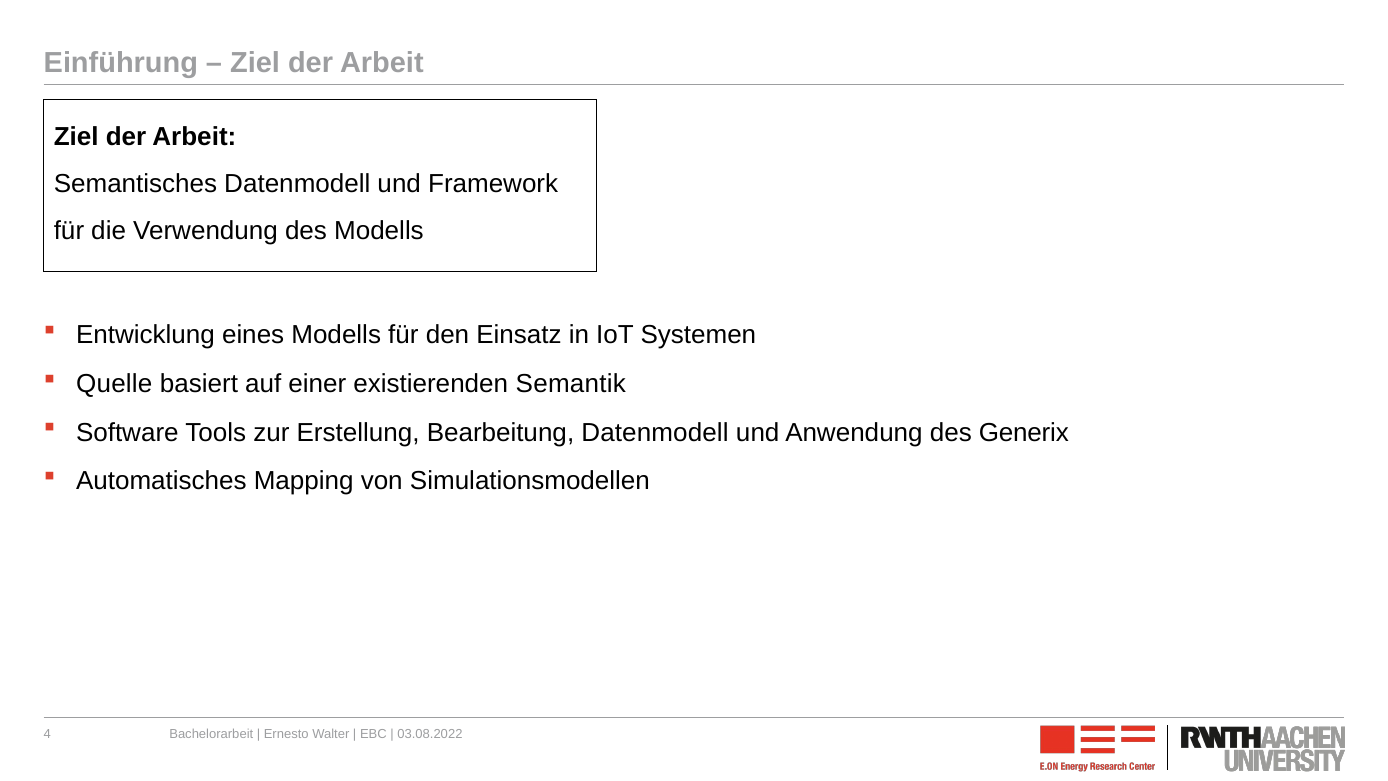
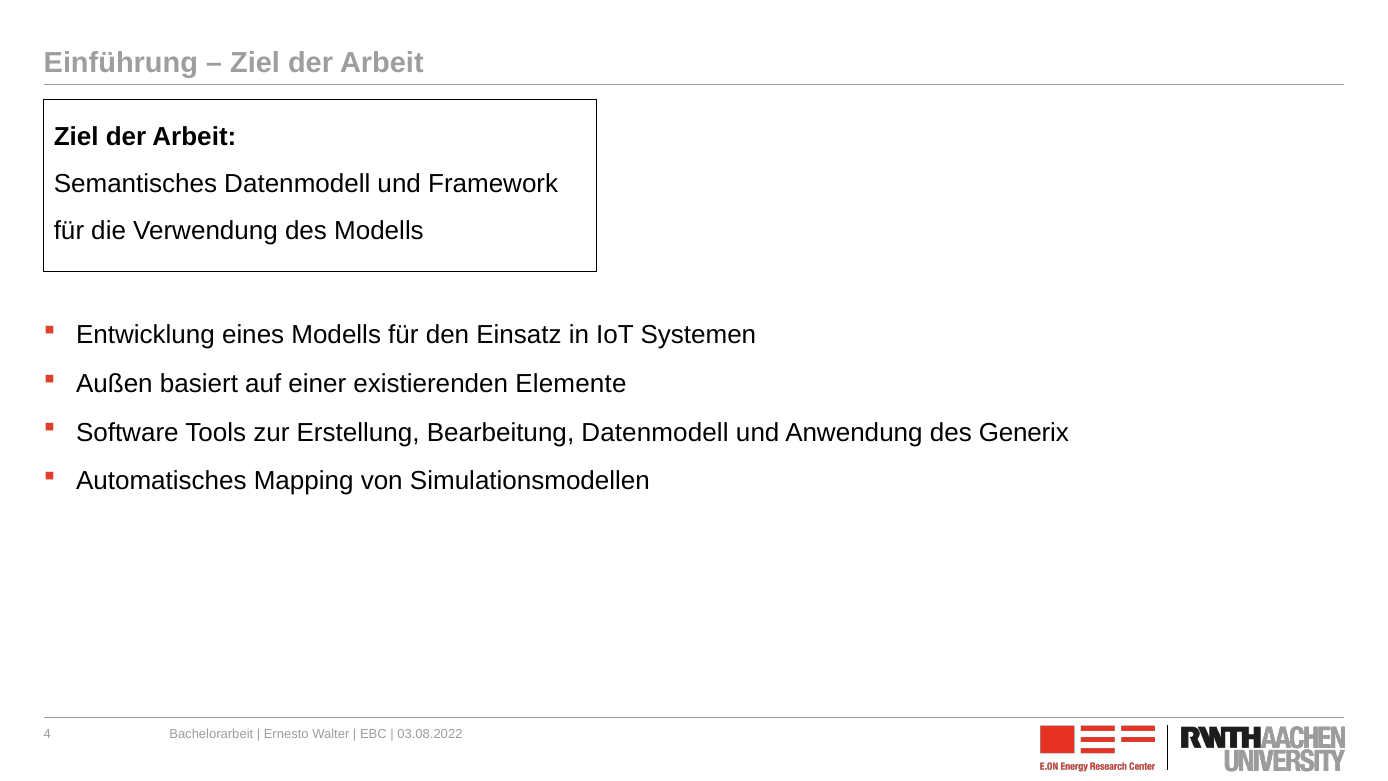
Quelle: Quelle -> Außen
Semantik: Semantik -> Elemente
